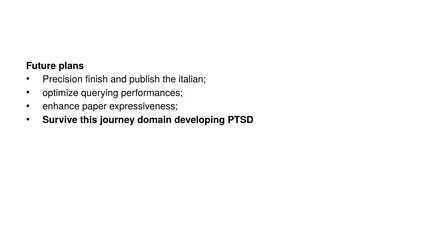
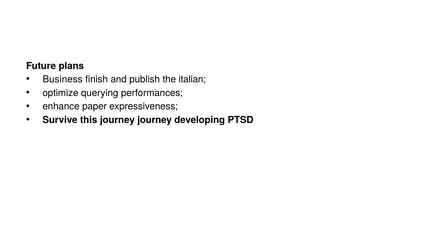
Precision: Precision -> Business
journey domain: domain -> journey
